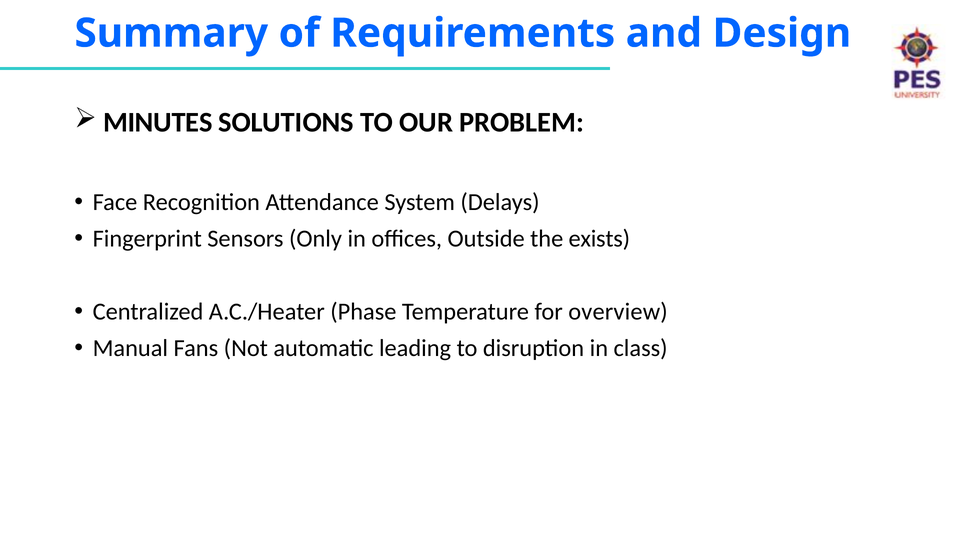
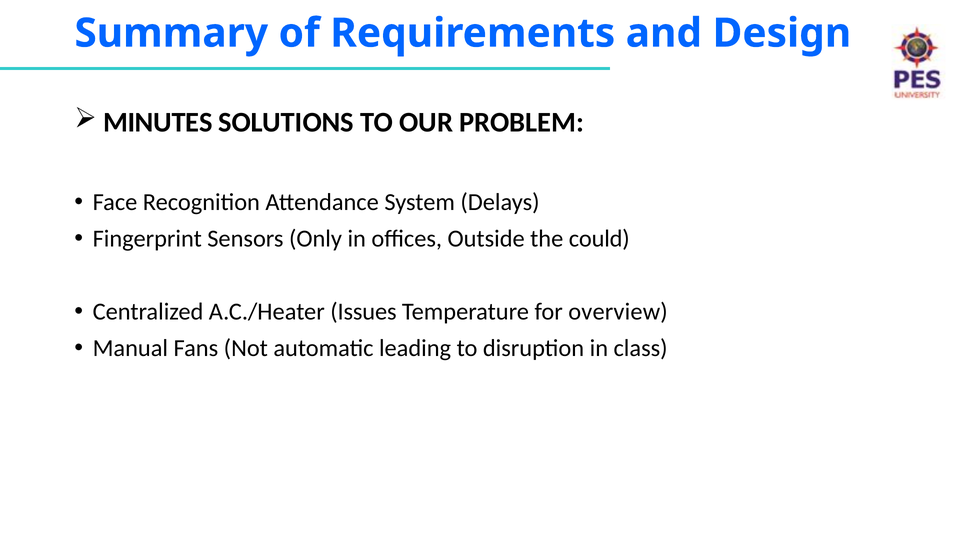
exists: exists -> could
Phase: Phase -> Issues
